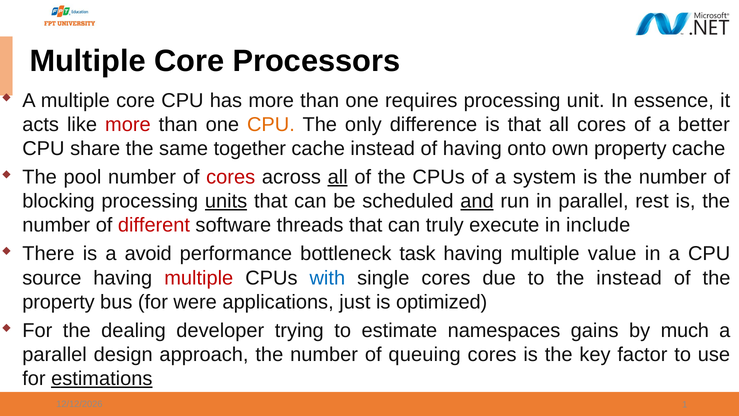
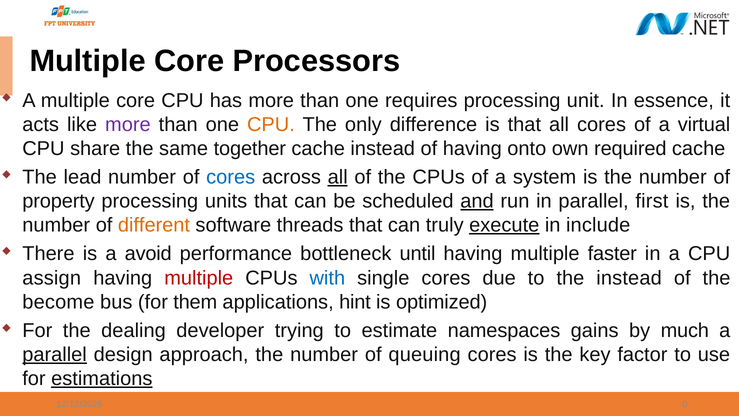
more at (128, 124) colour: red -> purple
better: better -> virtual
own property: property -> required
pool: pool -> lead
cores at (231, 177) colour: red -> blue
blocking: blocking -> property
units underline: present -> none
rest: rest -> first
different colour: red -> orange
execute underline: none -> present
task: task -> until
value: value -> faster
source: source -> assign
property at (59, 302): property -> become
were: were -> them
just: just -> hint
parallel at (55, 354) underline: none -> present
1: 1 -> 0
